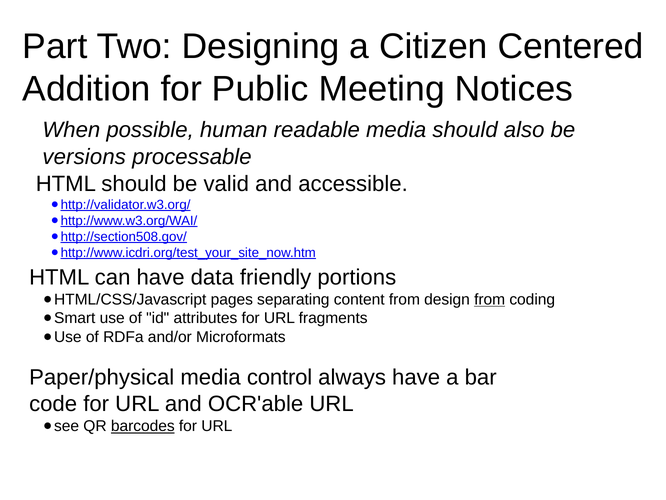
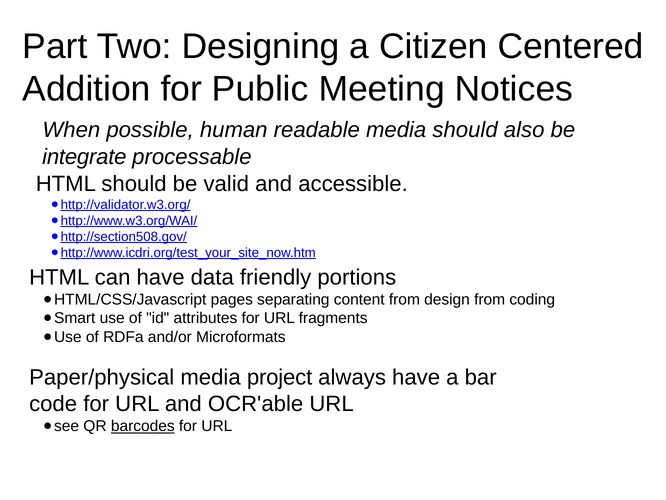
versions: versions -> integrate
from at (490, 299) underline: present -> none
control: control -> project
